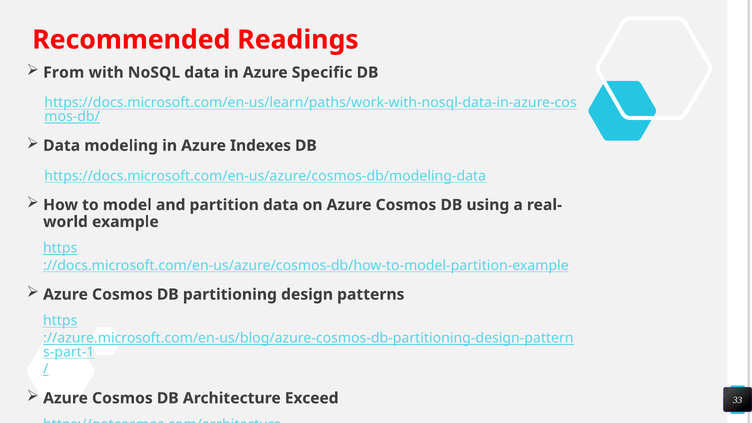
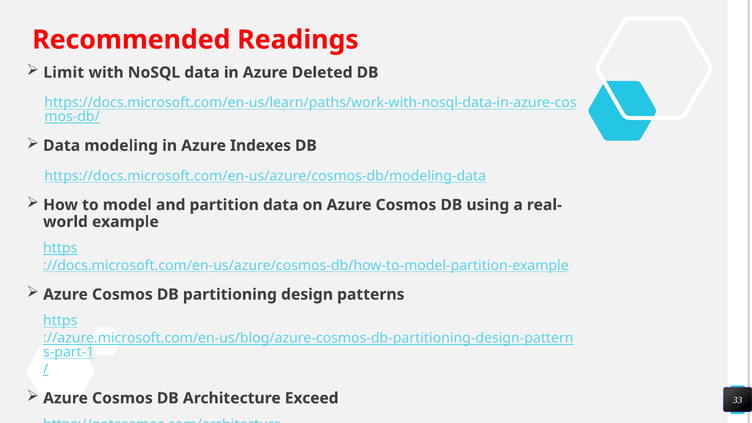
From: From -> Limit
Specific: Specific -> Deleted
